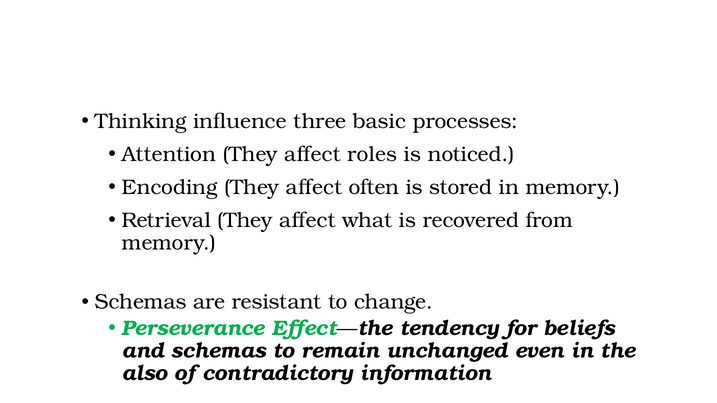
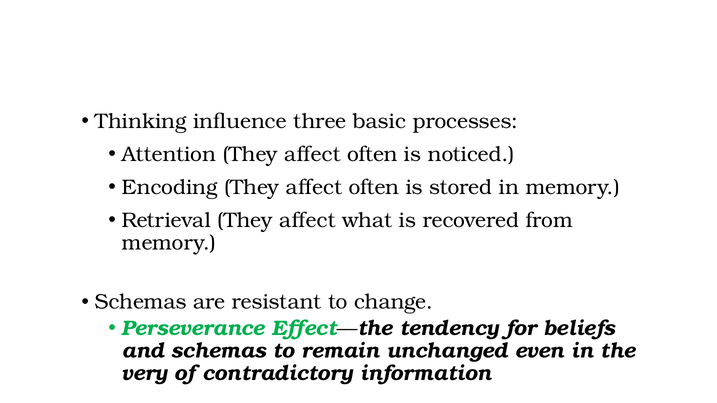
Attention They affect roles: roles -> often
also: also -> very
